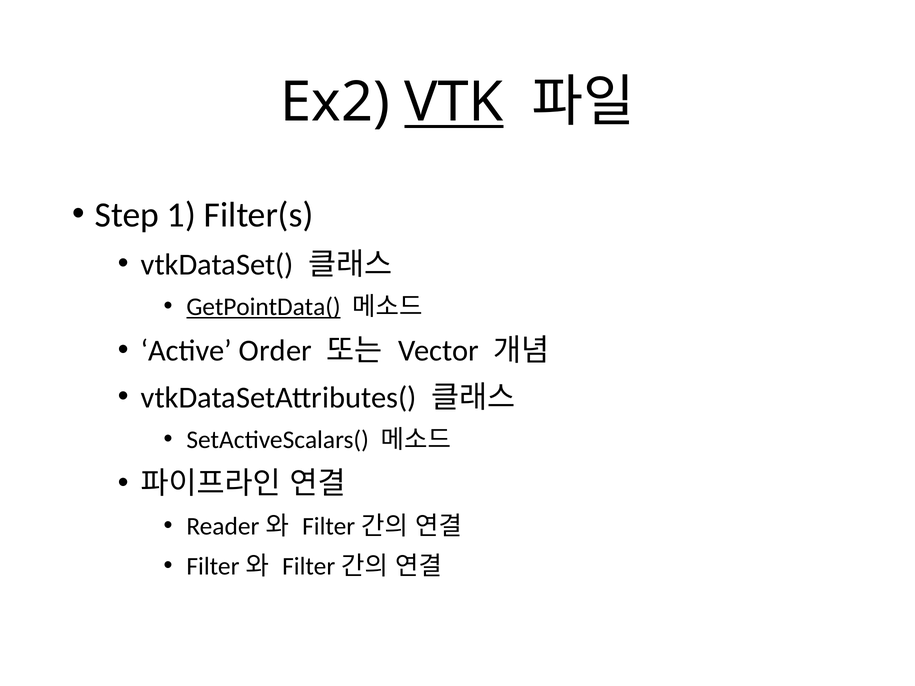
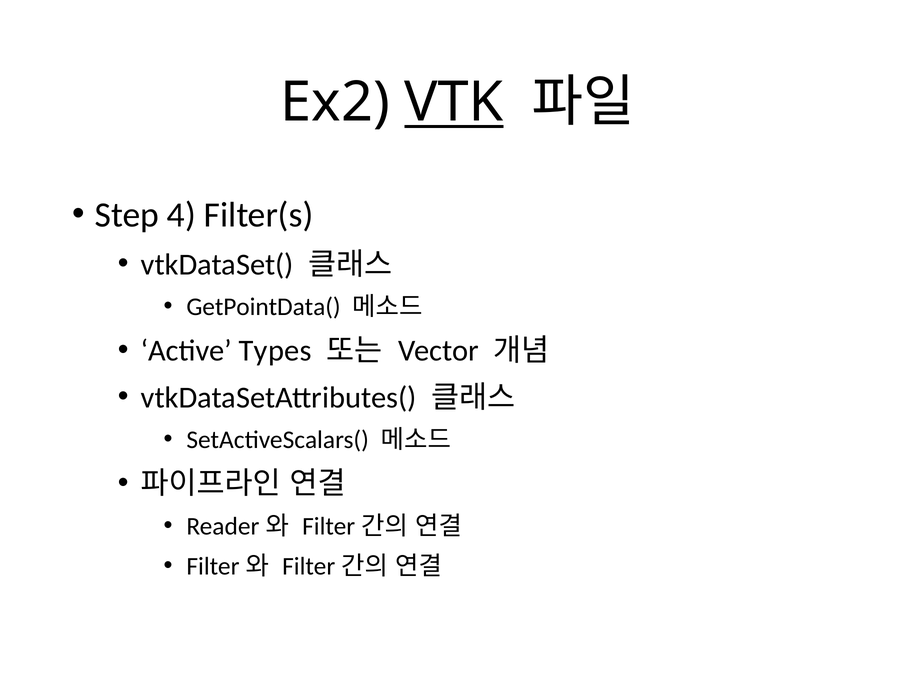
1: 1 -> 4
GetPointData( underline: present -> none
Order: Order -> Types
